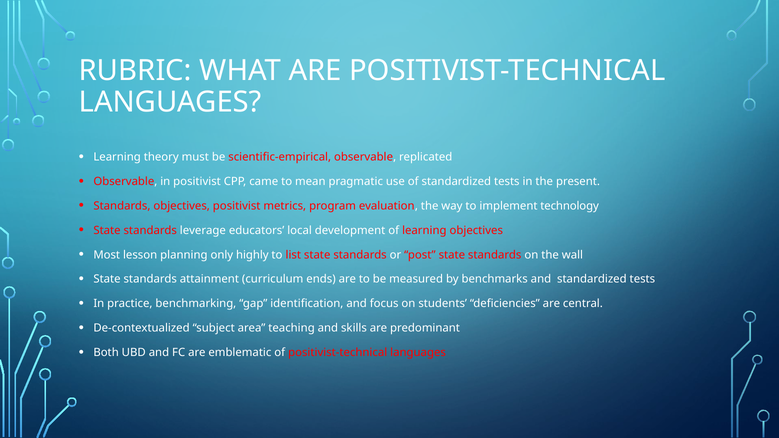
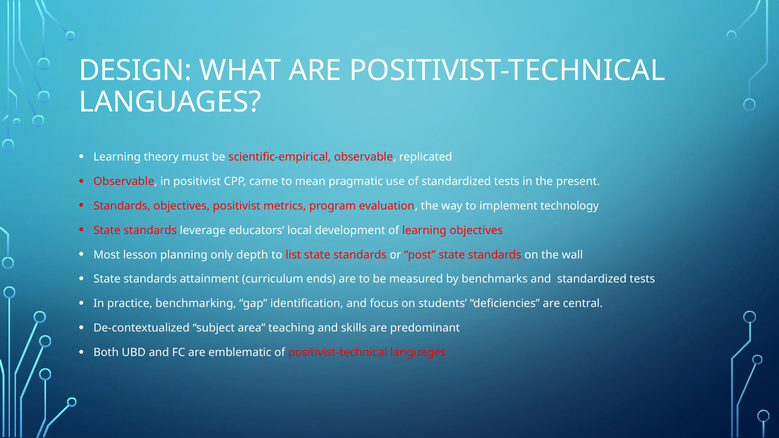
RUBRIC: RUBRIC -> DESIGN
highly: highly -> depth
